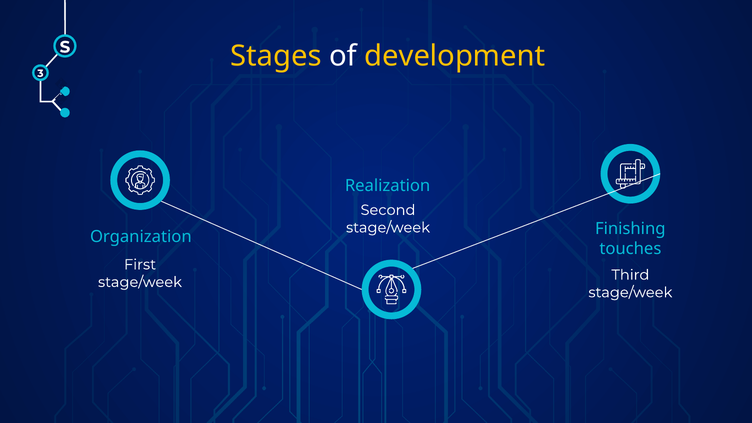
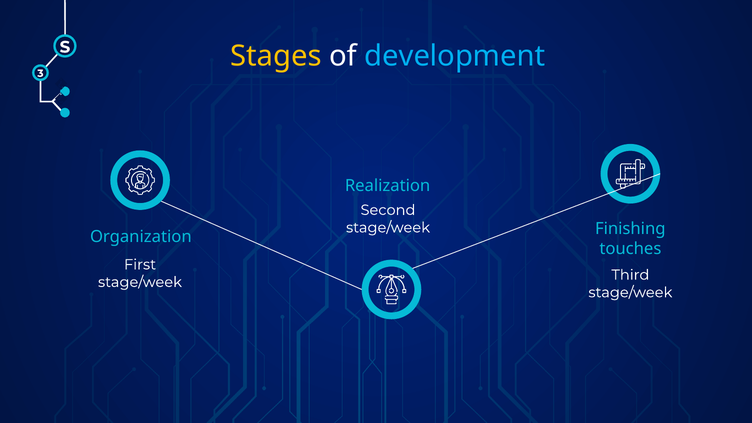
development colour: yellow -> light blue
